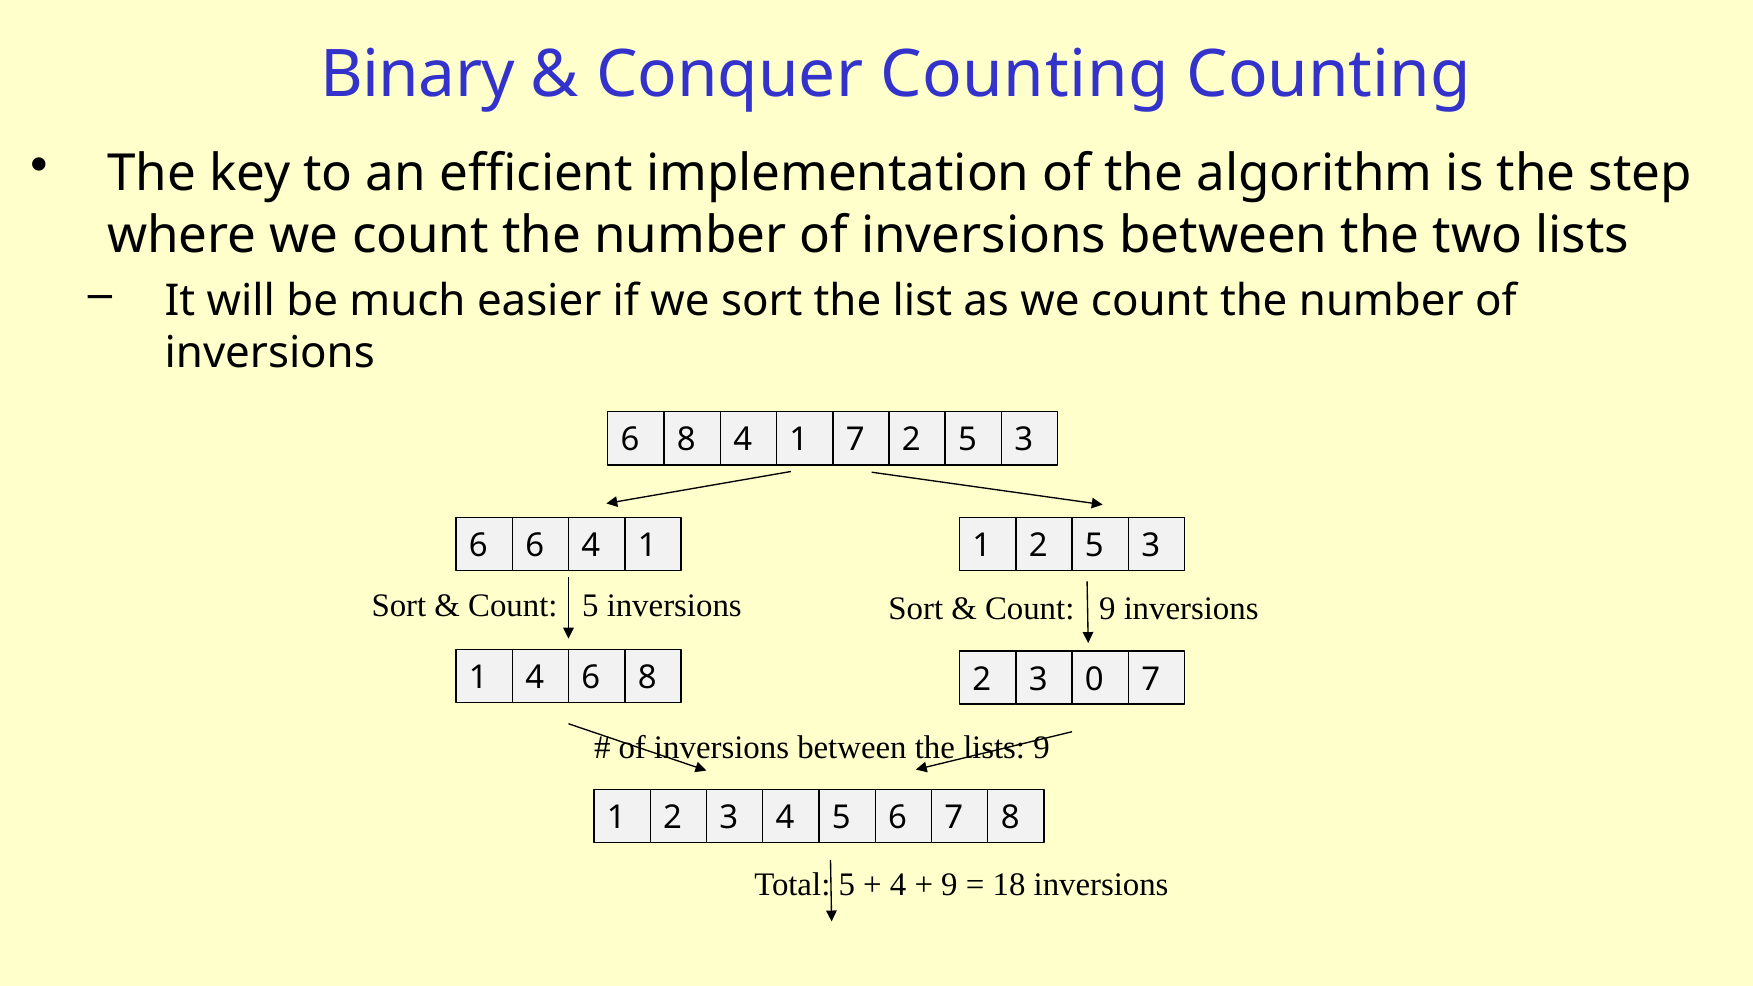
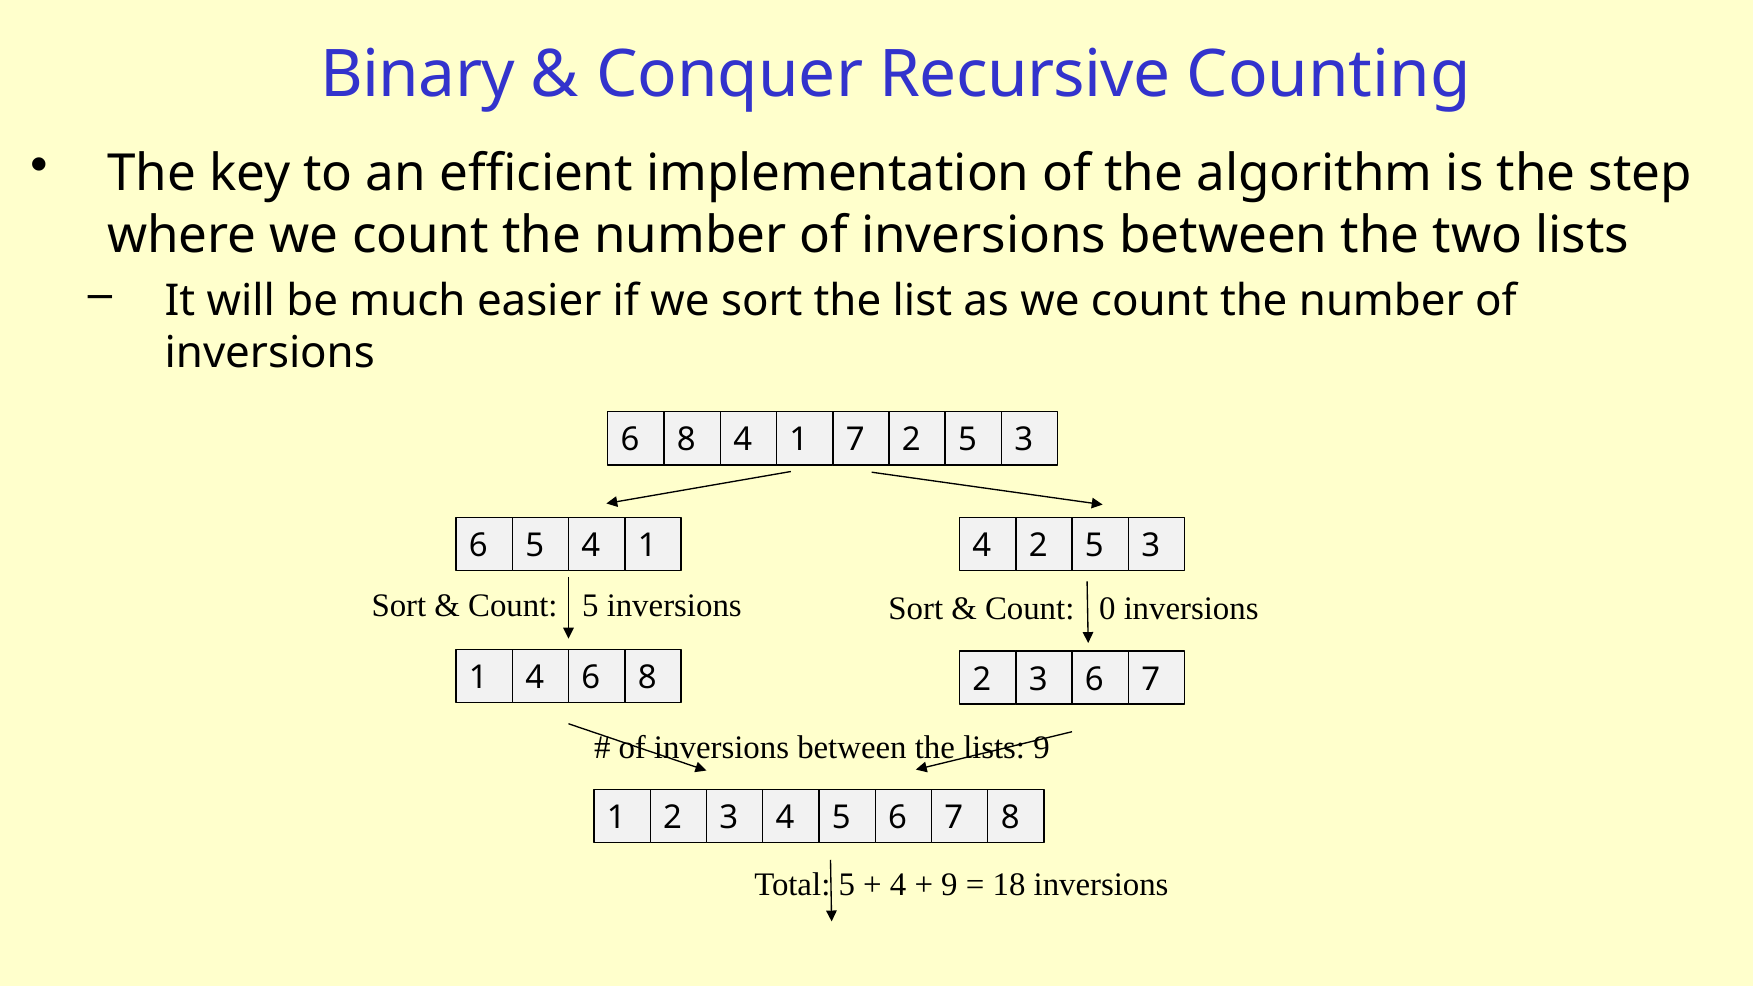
Conquer Counting: Counting -> Recursive
6 6: 6 -> 5
4 1 1: 1 -> 4
Count 9: 9 -> 0
2 3 0: 0 -> 6
